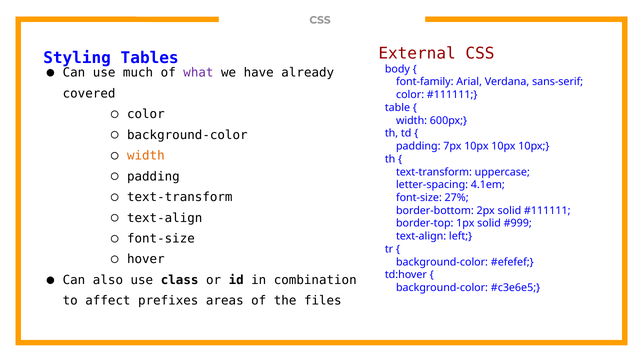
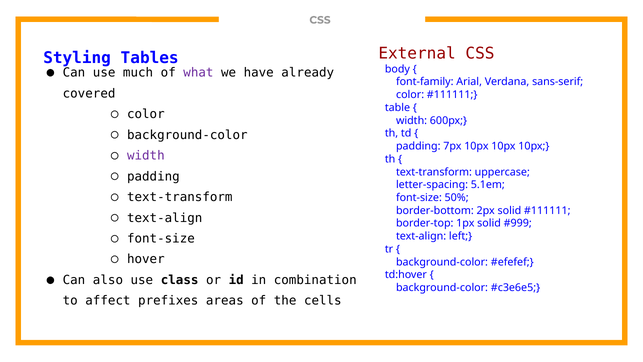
width at (146, 156) colour: orange -> purple
4.1em: 4.1em -> 5.1em
27%: 27% -> 50%
files: files -> cells
